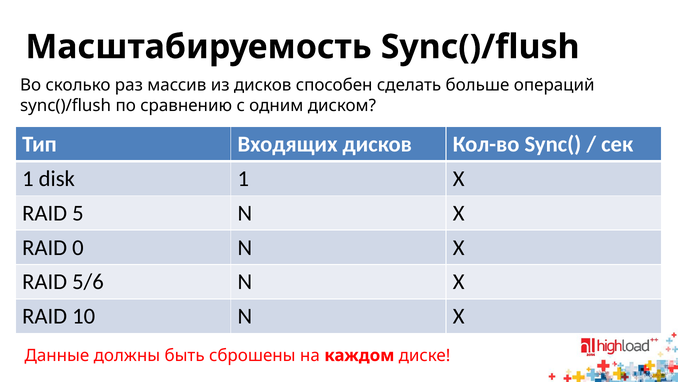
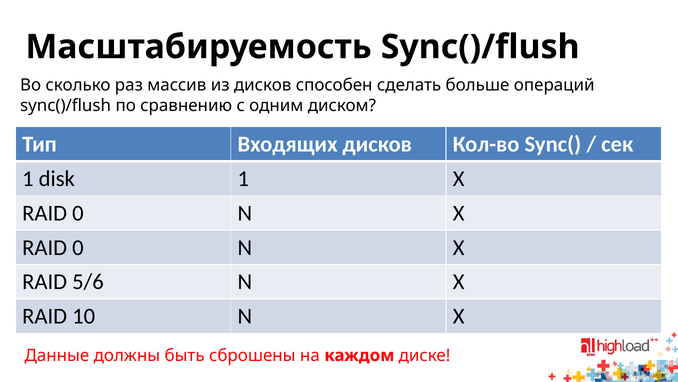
5 at (78, 213): 5 -> 0
